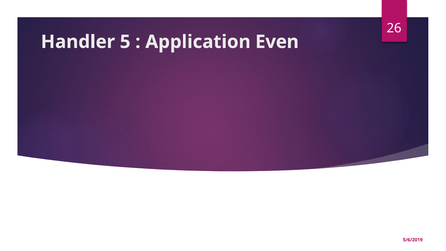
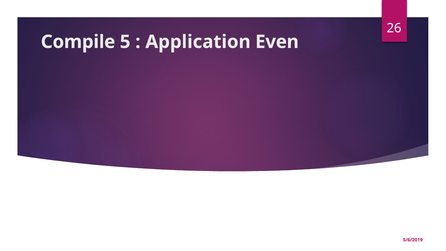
Handler: Handler -> Compile
